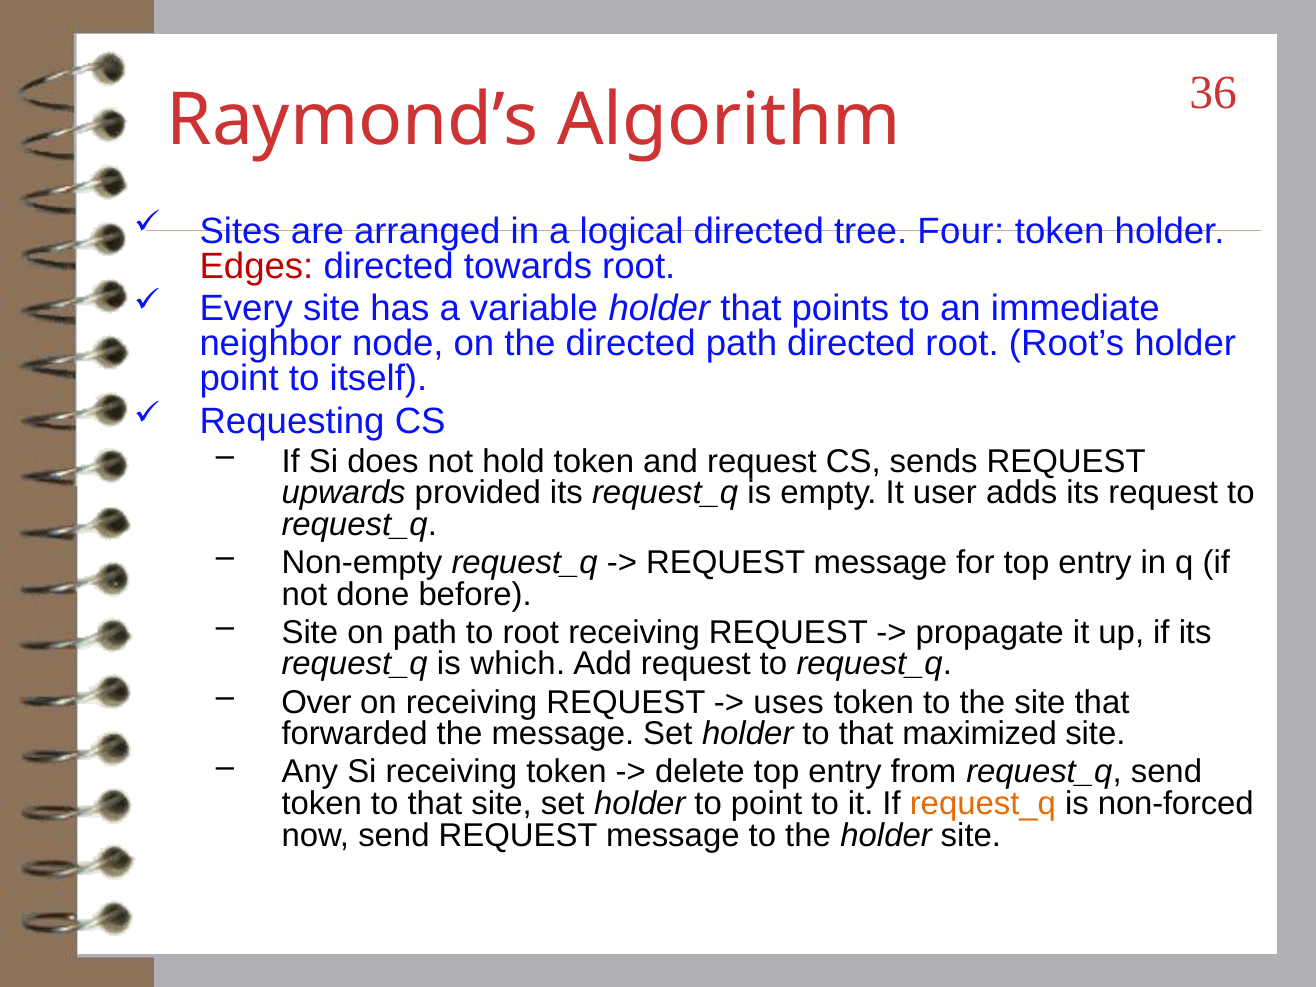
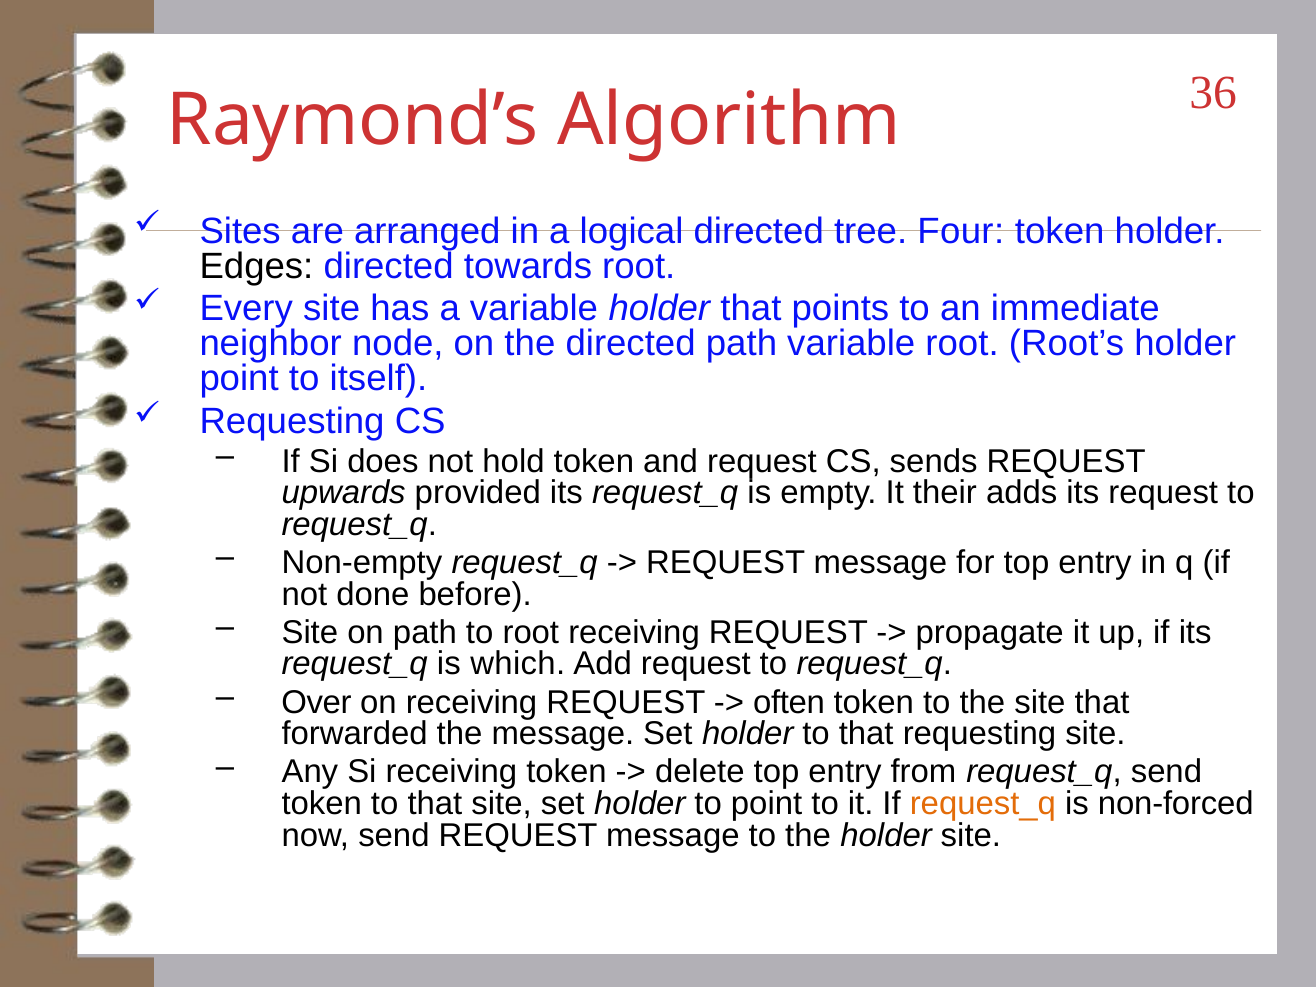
Edges colour: red -> black
path directed: directed -> variable
user: user -> their
uses: uses -> often
that maximized: maximized -> requesting
